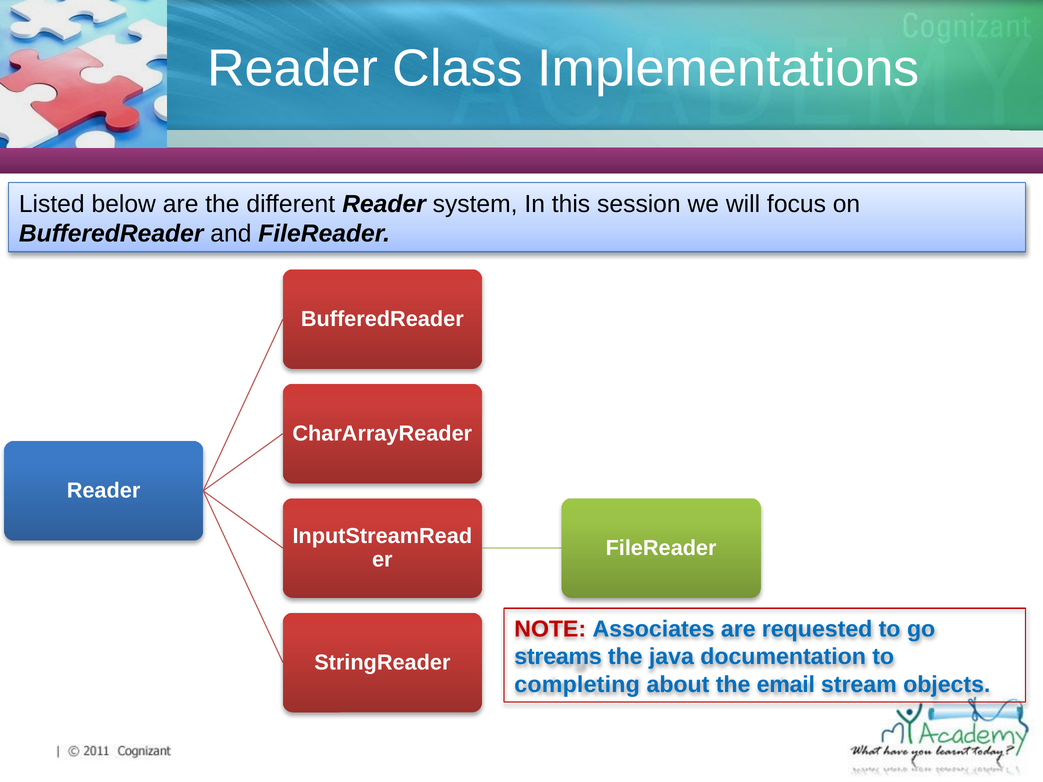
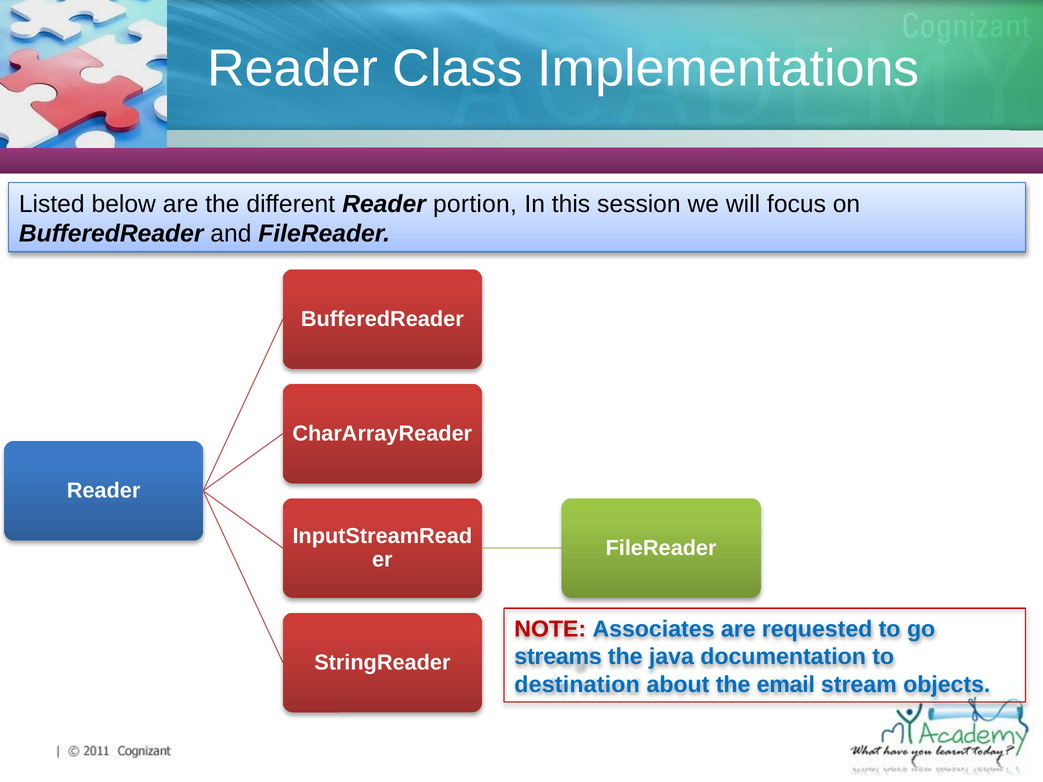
system: system -> portion
completing: completing -> destination
